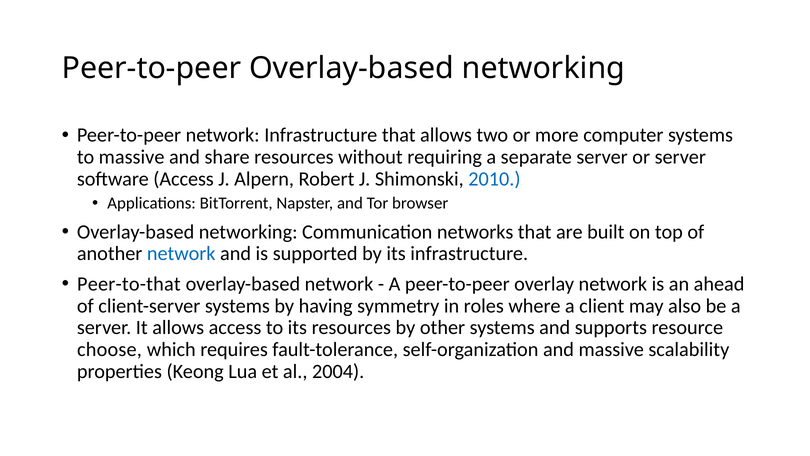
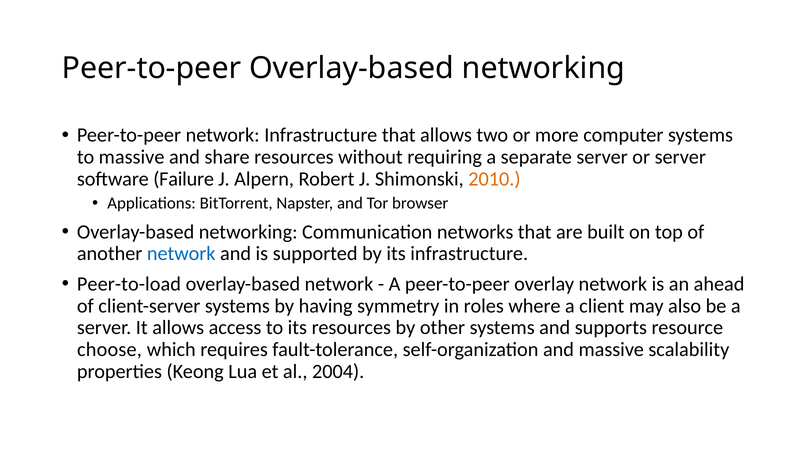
software Access: Access -> Failure
2010 colour: blue -> orange
Peer-to-that: Peer-to-that -> Peer-to-load
